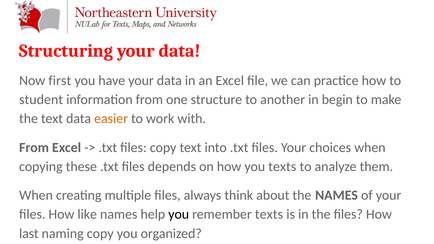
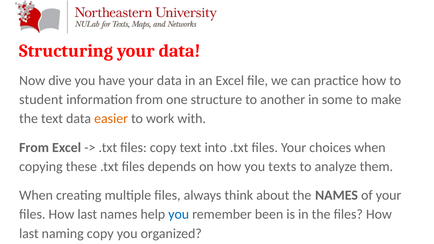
first: first -> dive
begin: begin -> some
like at (87, 214): like -> last
you at (179, 214) colour: black -> blue
remember texts: texts -> been
